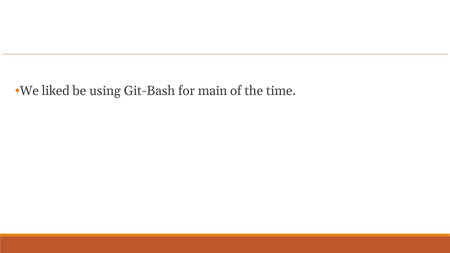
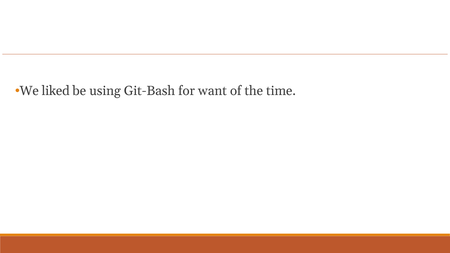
main: main -> want
